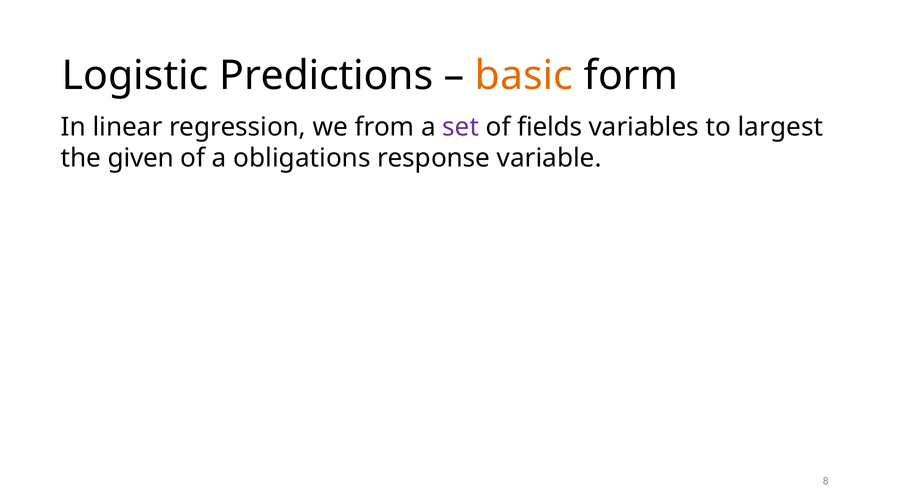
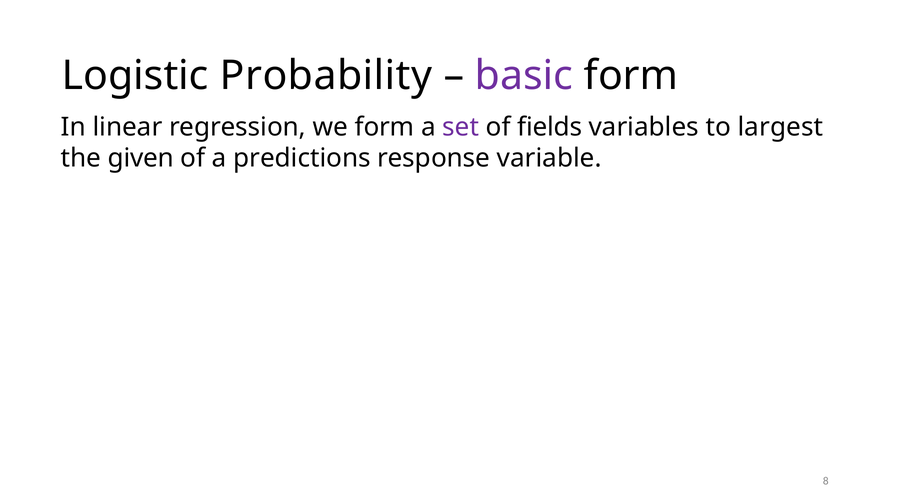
Predictions: Predictions -> Probability
basic colour: orange -> purple
we from: from -> form
obligations: obligations -> predictions
